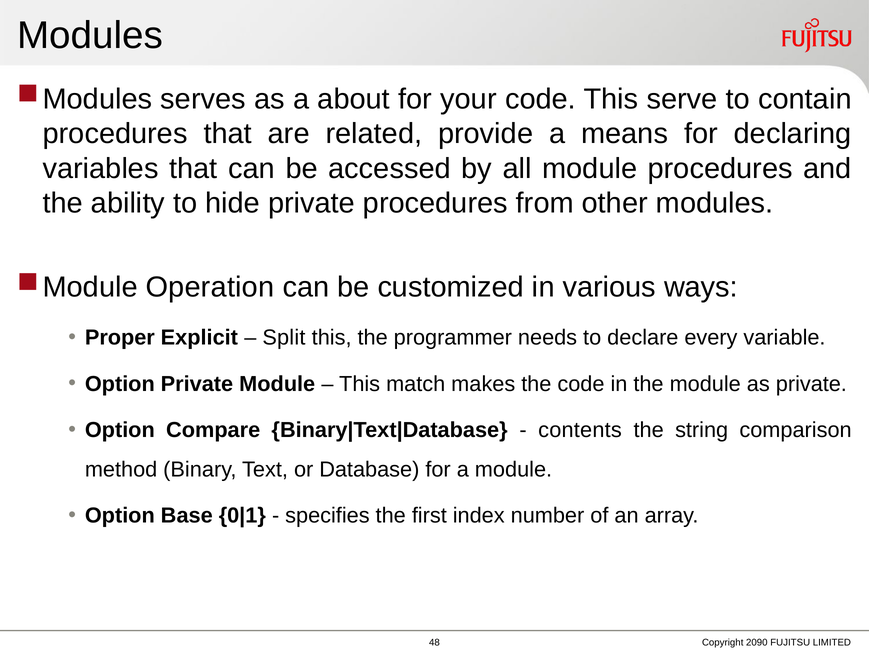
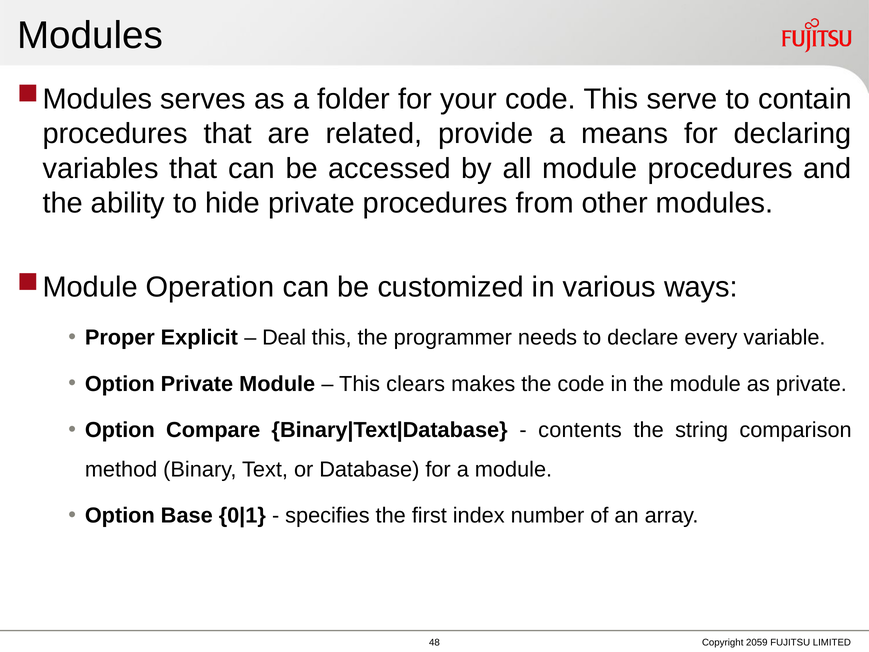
about: about -> folder
Split: Split -> Deal
match: match -> clears
2090: 2090 -> 2059
